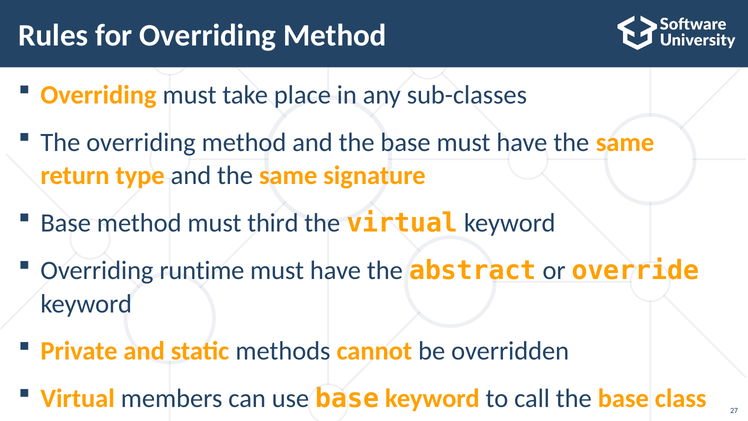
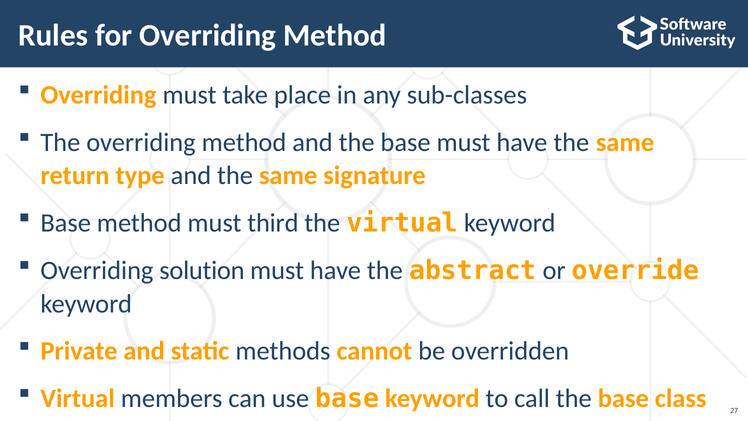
runtime: runtime -> solution
